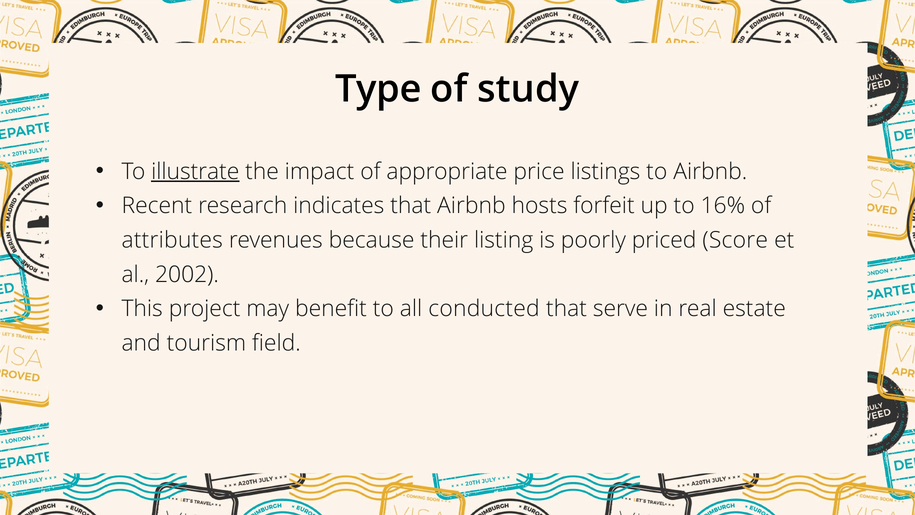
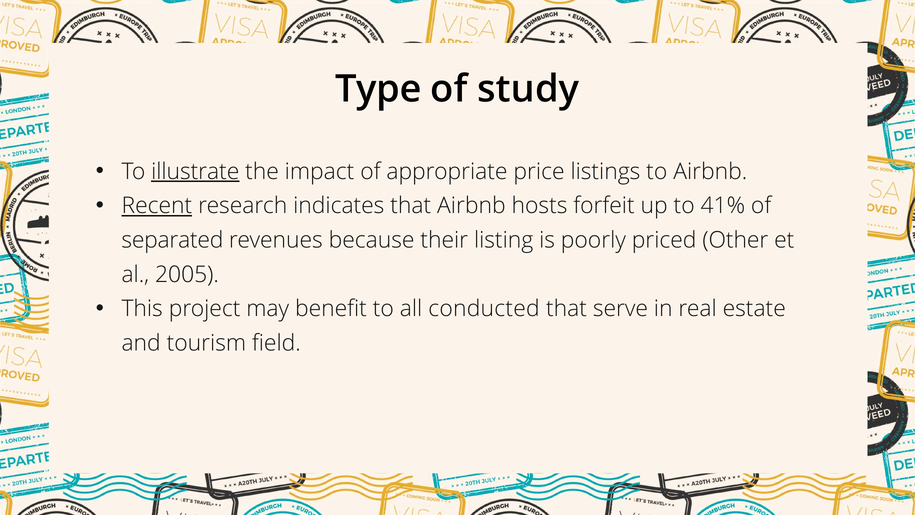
Recent underline: none -> present
16%: 16% -> 41%
attributes: attributes -> separated
Score: Score -> Other
2002: 2002 -> 2005
